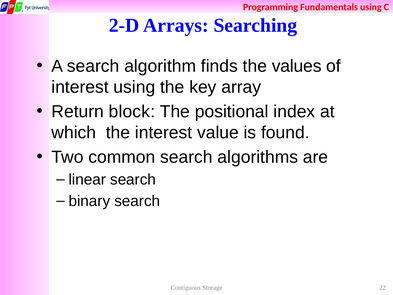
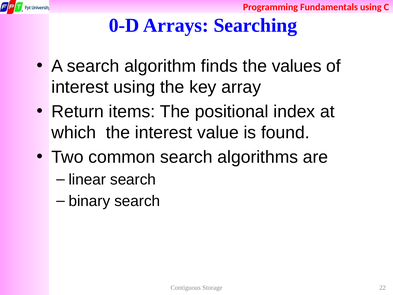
2-D: 2-D -> 0-D
block: block -> items
